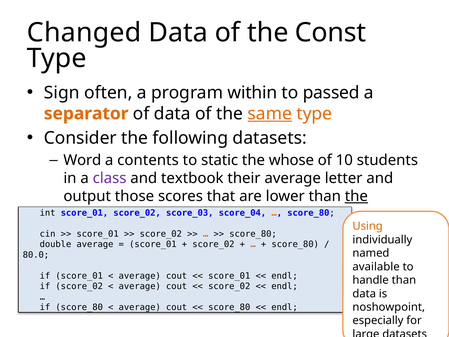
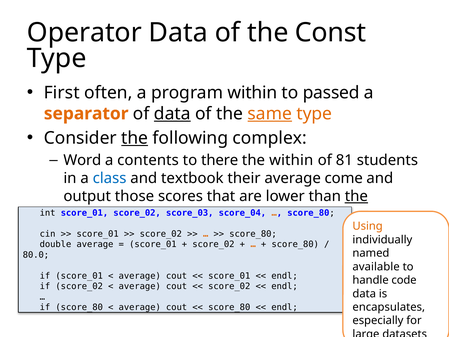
Changed: Changed -> Operator
Sign: Sign -> First
data at (172, 113) underline: none -> present
the at (135, 138) underline: none -> present
following datasets: datasets -> complex
static: static -> there
the whose: whose -> within
10: 10 -> 81
class colour: purple -> blue
letter: letter -> come
handle than: than -> code
noshowpoint: noshowpoint -> encapsulates
